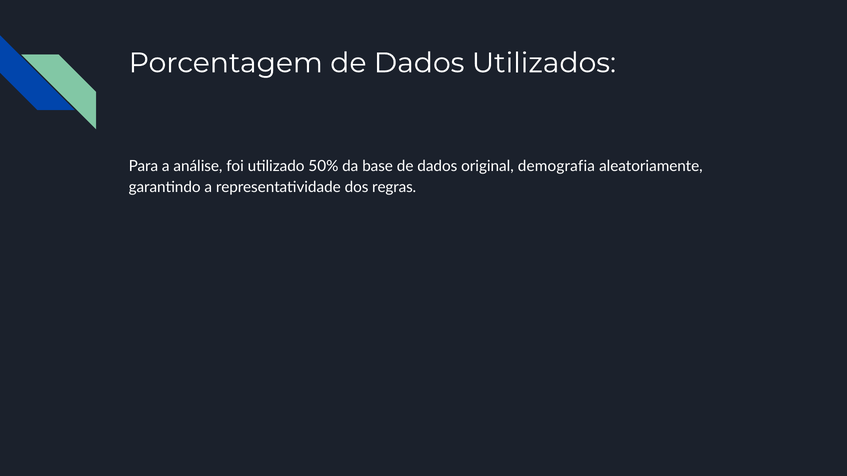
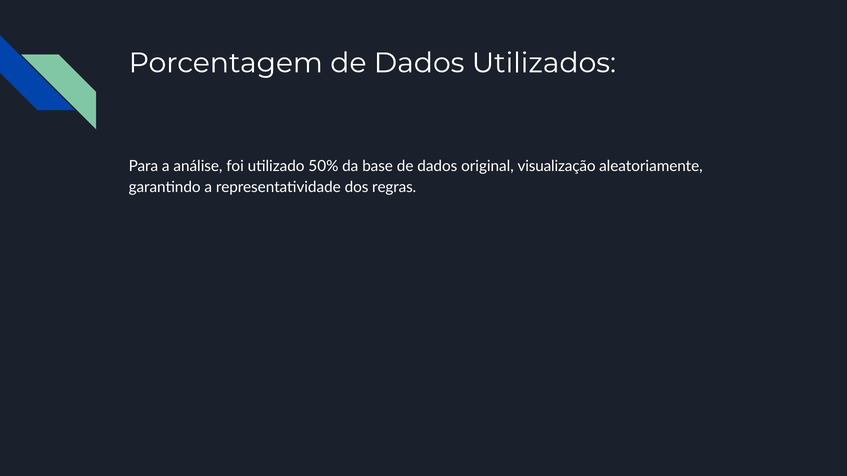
demografia: demografia -> visualização
